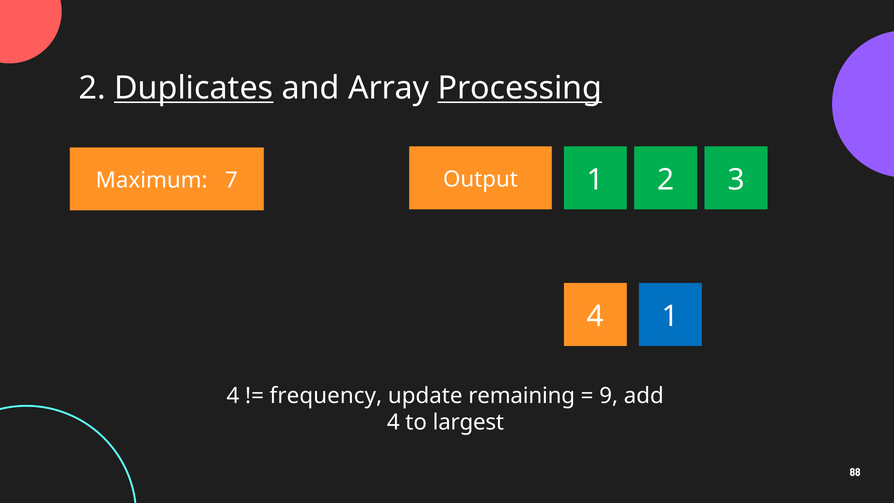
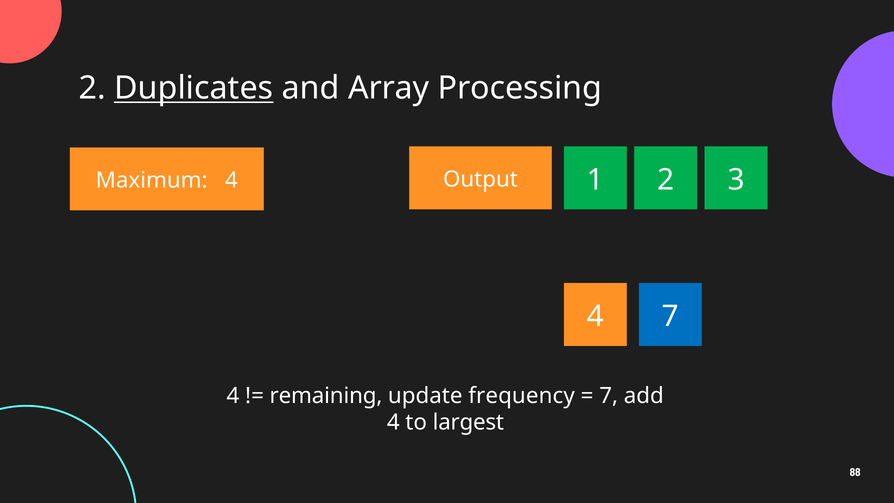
Processing underline: present -> none
Maximum 7: 7 -> 4
4 1: 1 -> 7
frequency: frequency -> remaining
remaining: remaining -> frequency
9 at (609, 396): 9 -> 7
